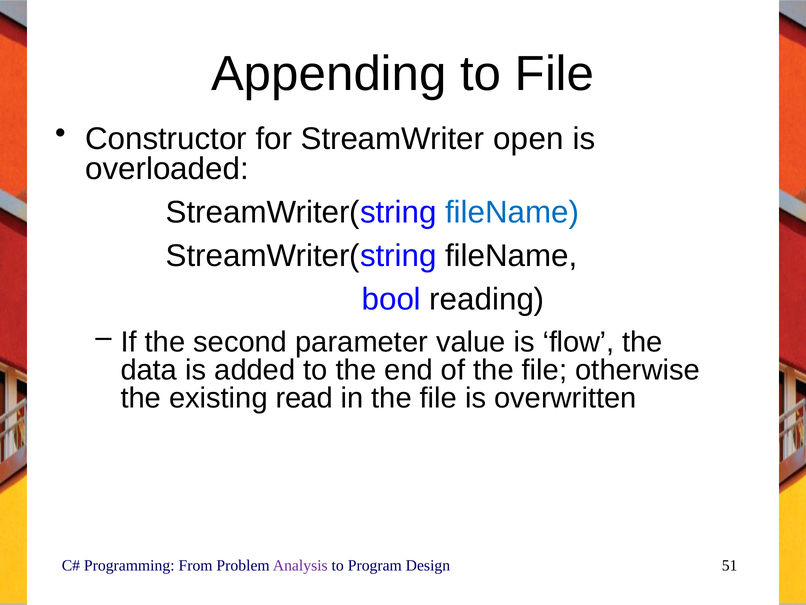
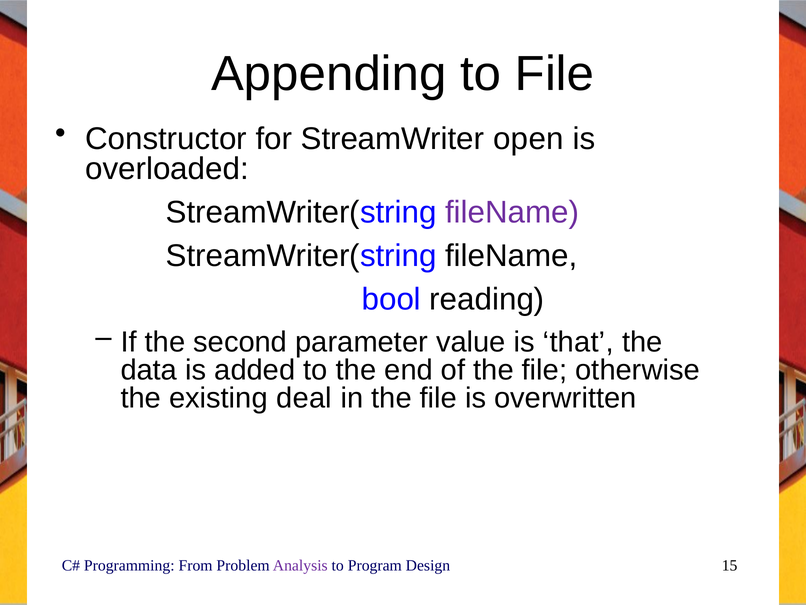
fileName at (512, 212) colour: blue -> purple
flow: flow -> that
read: read -> deal
51: 51 -> 15
